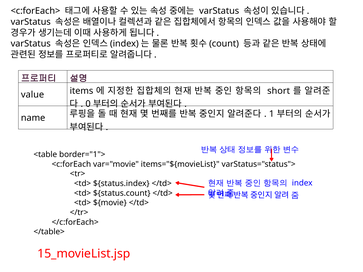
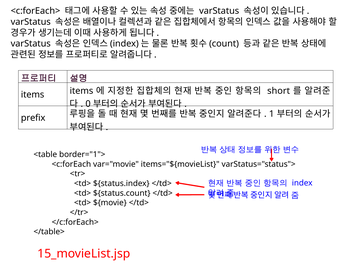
value at (33, 95): value -> items
name: name -> prefix
